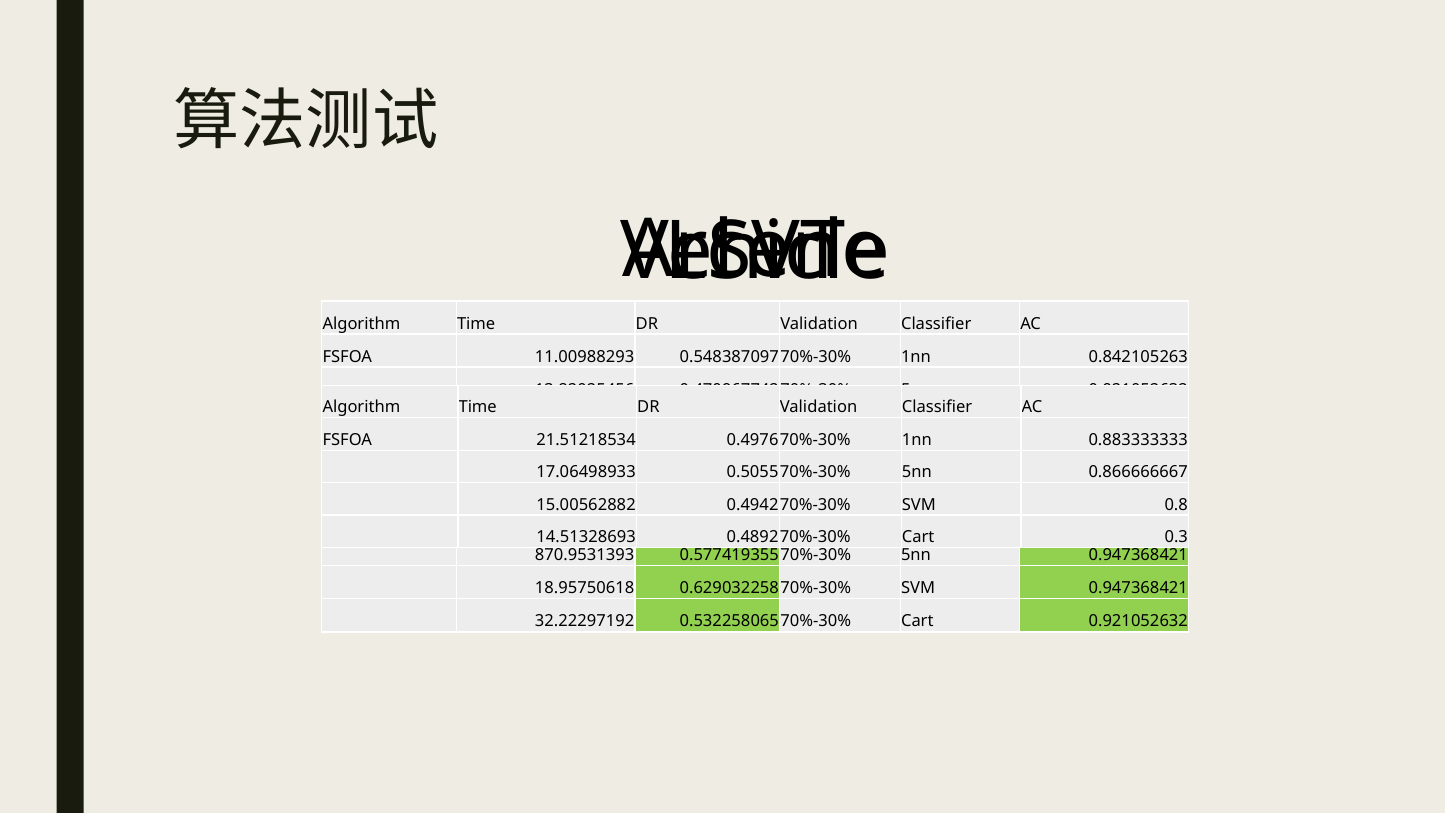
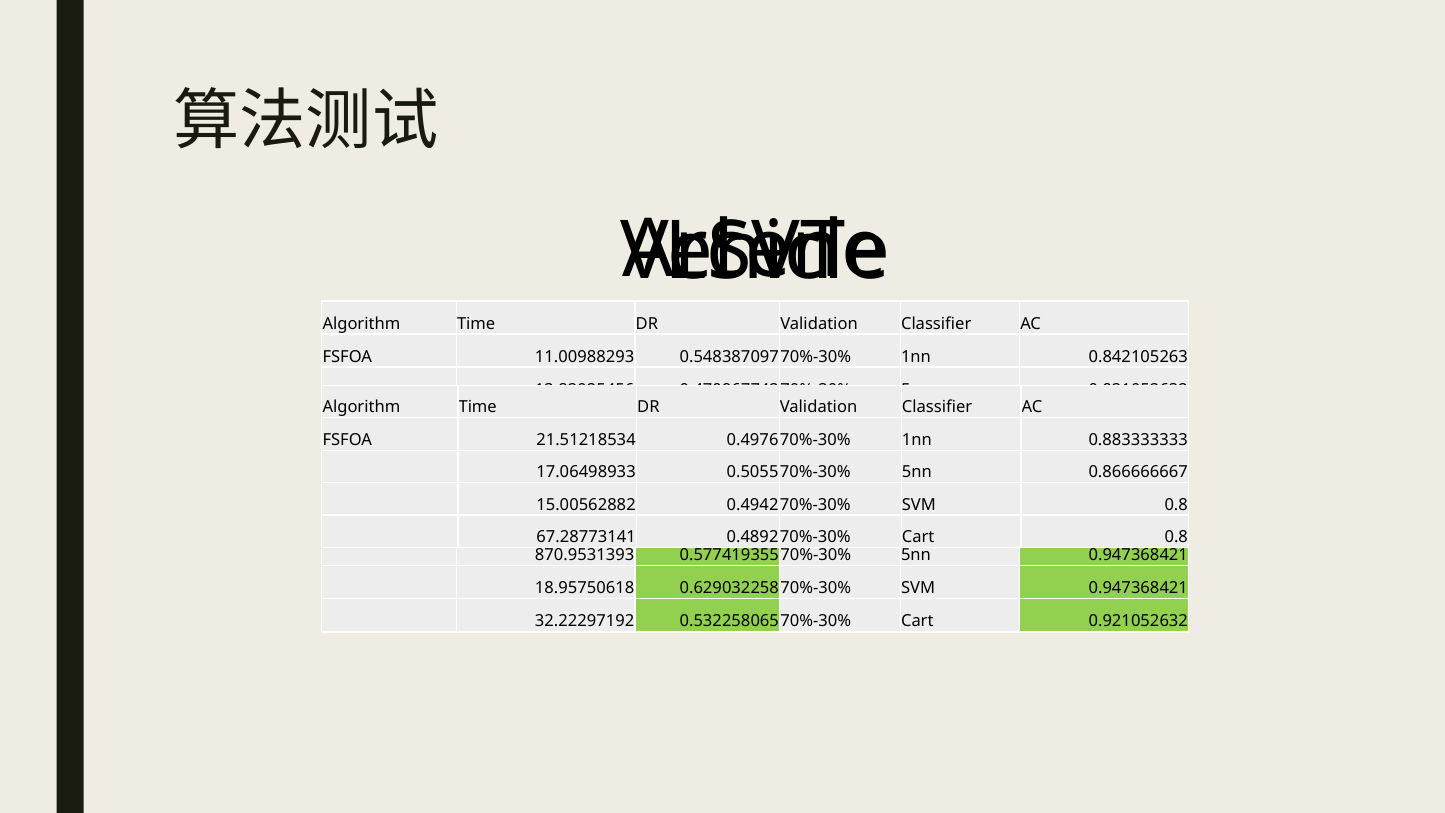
14.51328693: 14.51328693 -> 67.28773141
Cart 0.3: 0.3 -> 0.8
